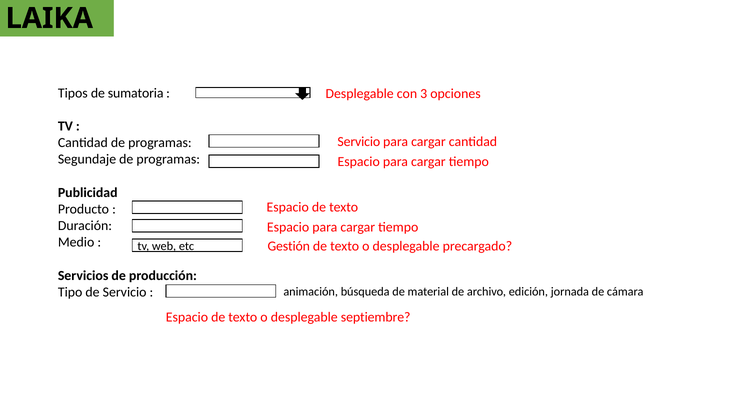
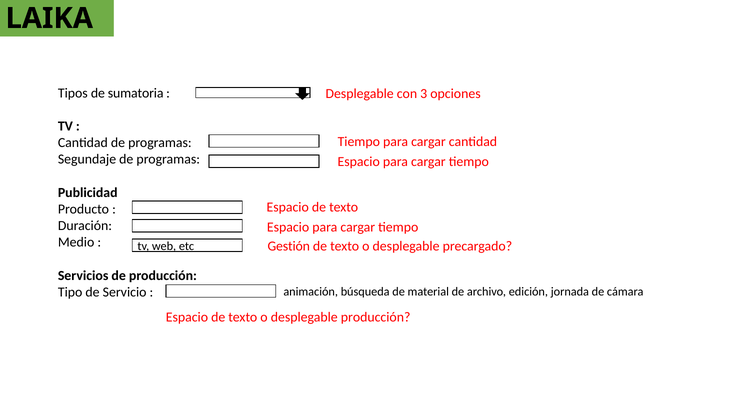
Servicio at (359, 142): Servicio -> Tiempo
desplegable septiembre: septiembre -> producción
